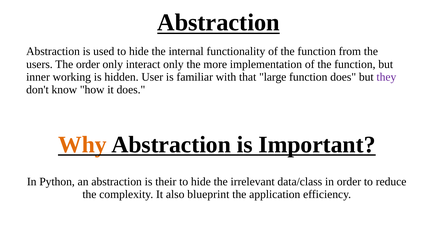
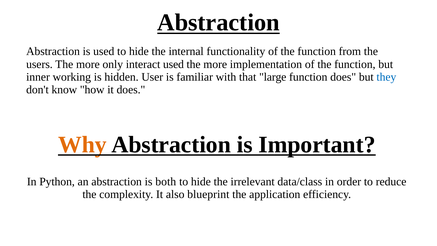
users The order: order -> more
interact only: only -> used
they colour: purple -> blue
their: their -> both
